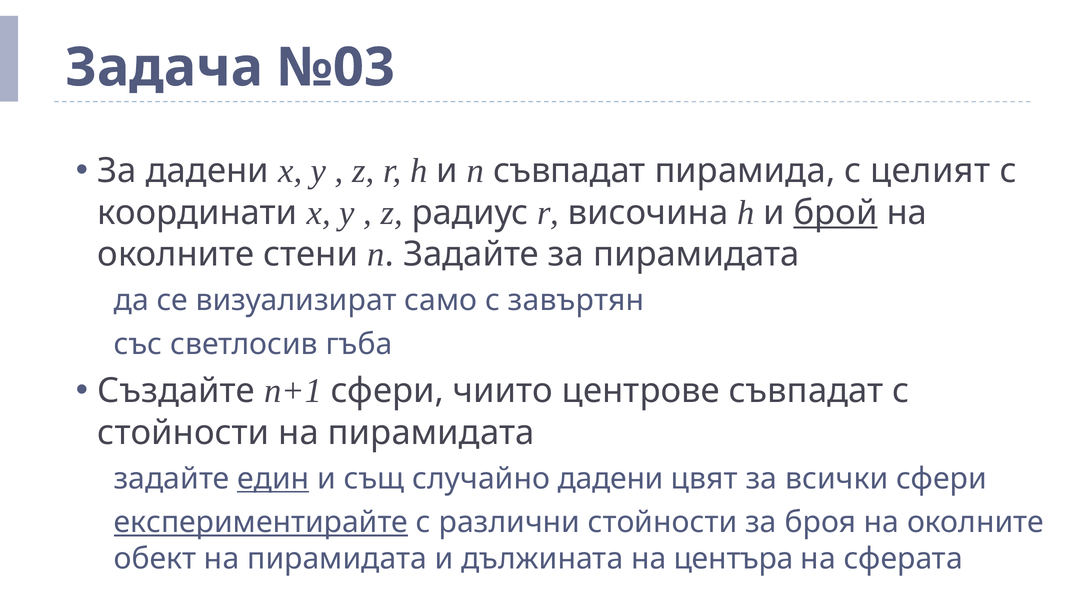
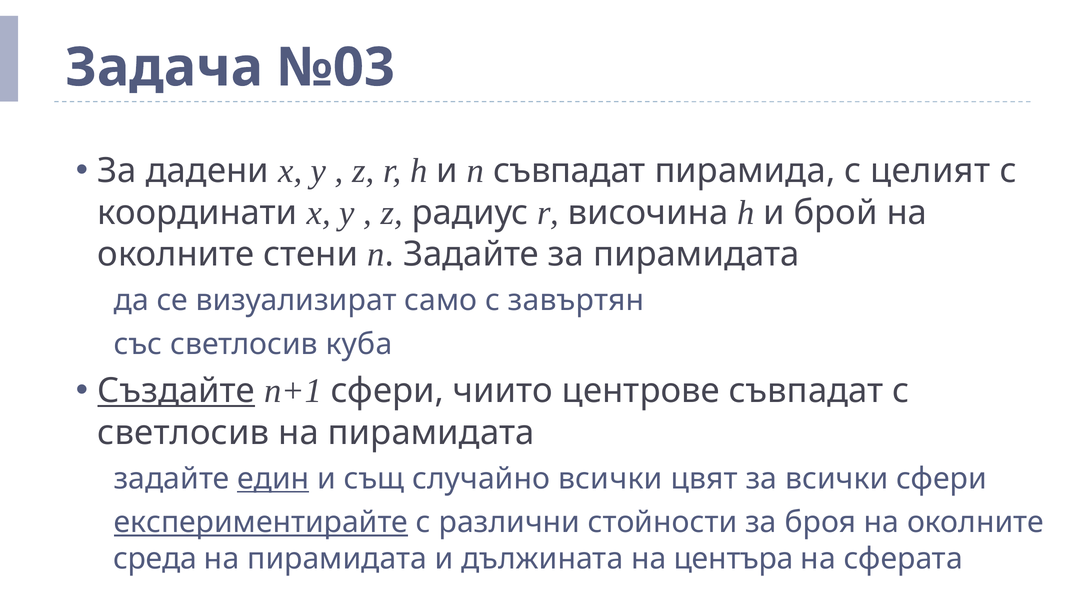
брой underline: present -> none
гъба: гъба -> куба
Създайте underline: none -> present
стойности at (183, 433): стойности -> светлосив
случайно дадени: дадени -> всички
обект: обект -> среда
